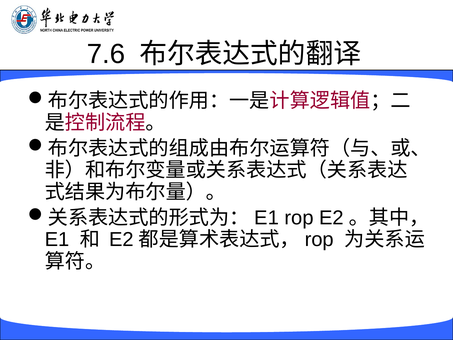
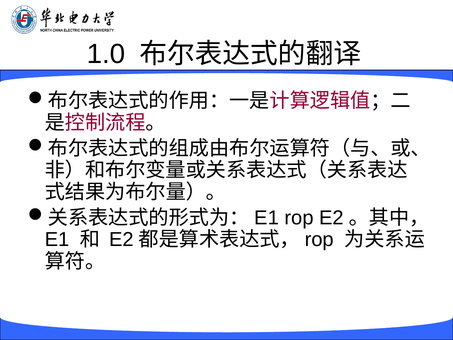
7.6: 7.6 -> 1.0
